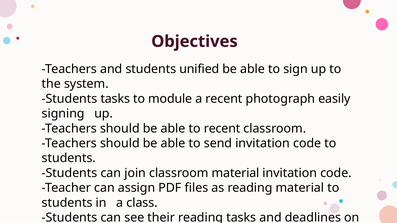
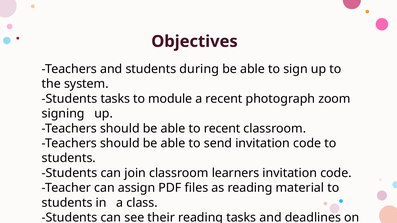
students unified: unified -> during
easily: easily -> zoom
classroom material: material -> learners
